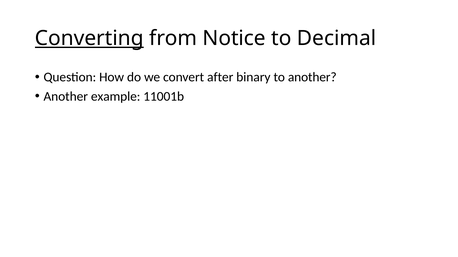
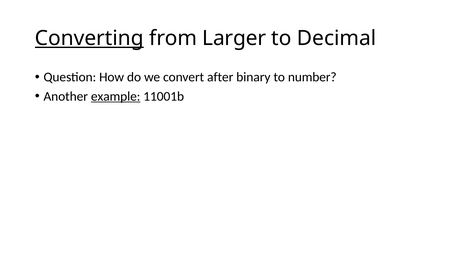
Notice: Notice -> Larger
to another: another -> number
example underline: none -> present
